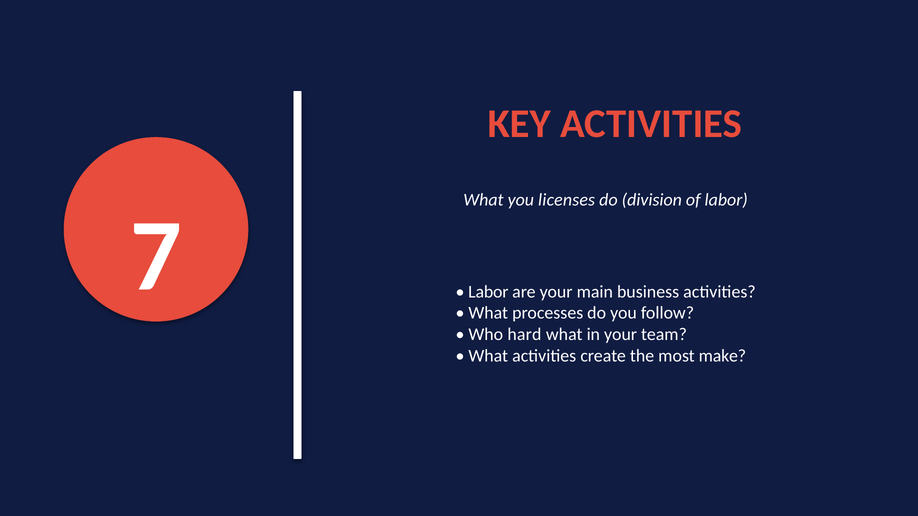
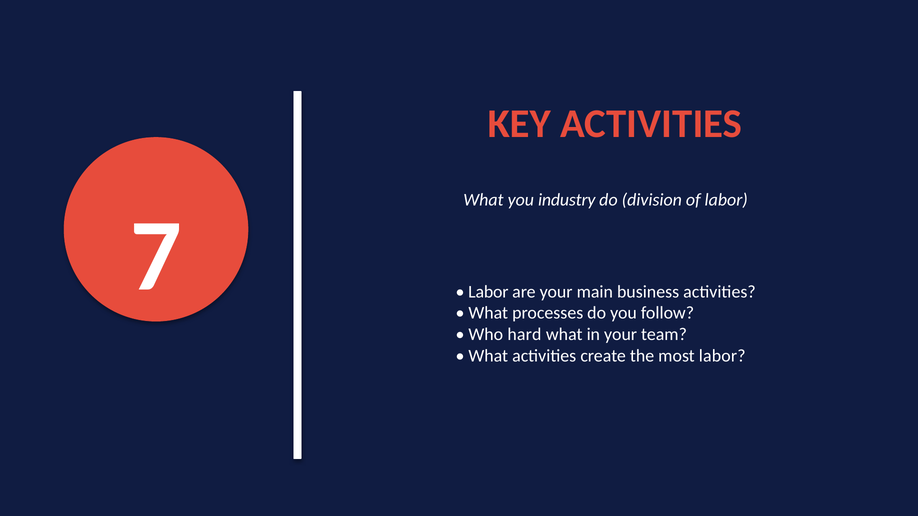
licenses: licenses -> industry
most make: make -> labor
